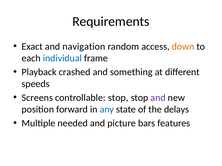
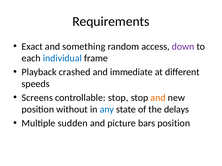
navigation: navigation -> something
down colour: orange -> purple
something: something -> immediate
and at (158, 98) colour: purple -> orange
forward: forward -> without
needed: needed -> sudden
bars features: features -> position
